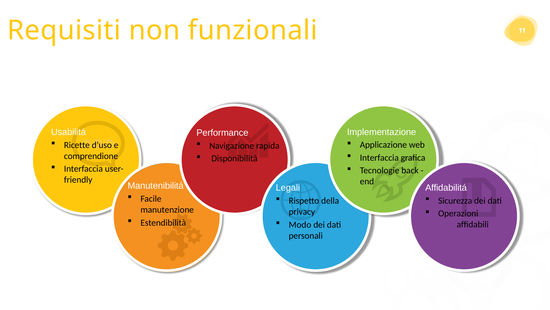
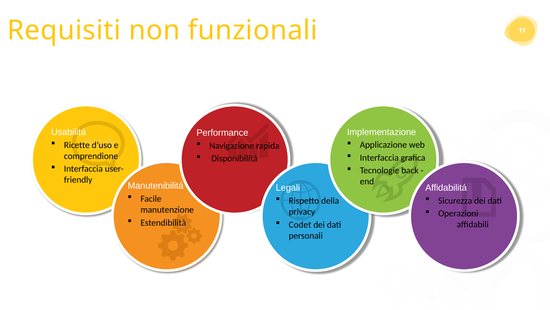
Modo: Modo -> Codet
